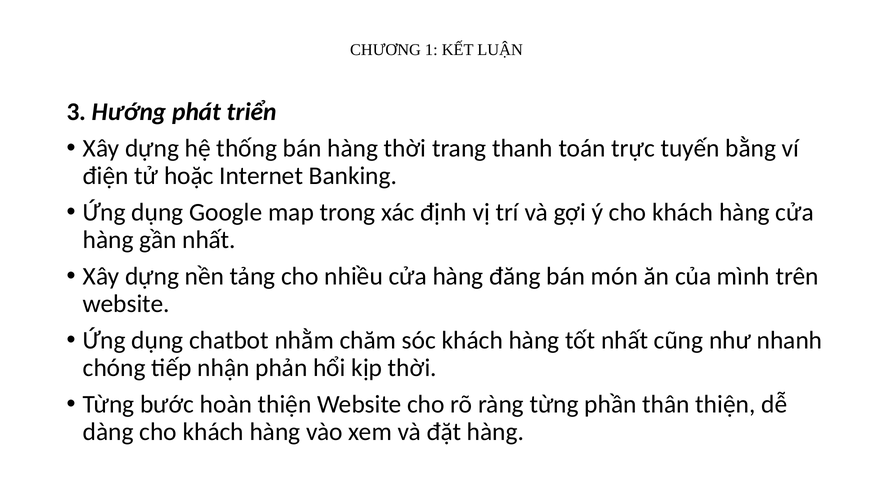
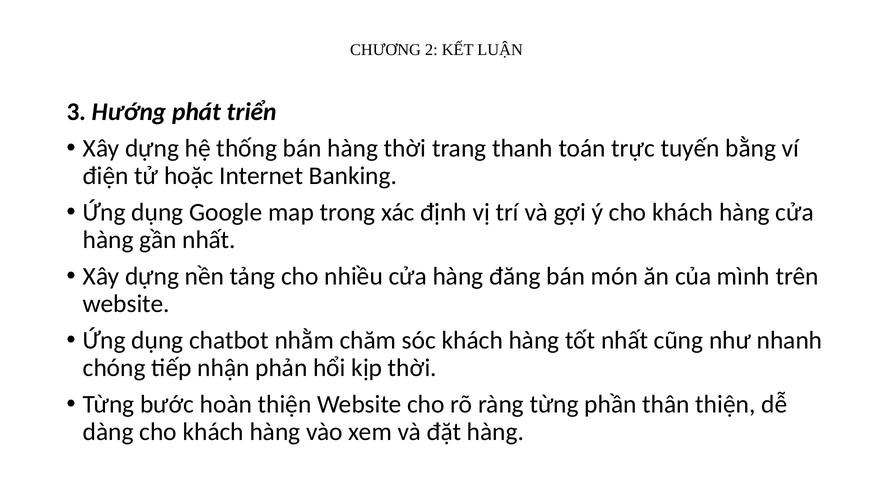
1: 1 -> 2
